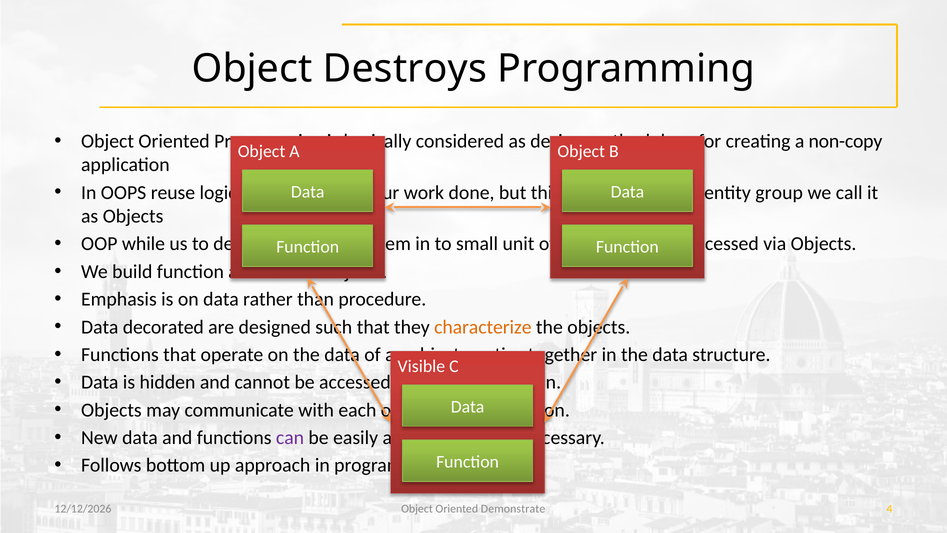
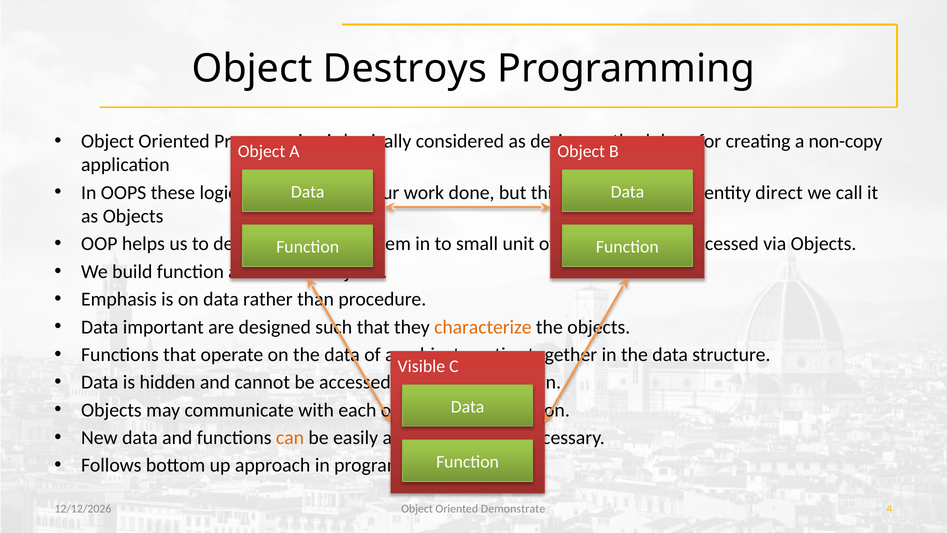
reuse: reuse -> these
group: group -> direct
while: while -> helps
decorated: decorated -> important
can colour: purple -> orange
